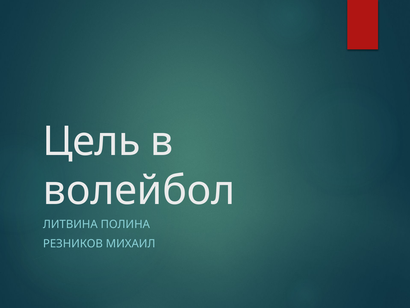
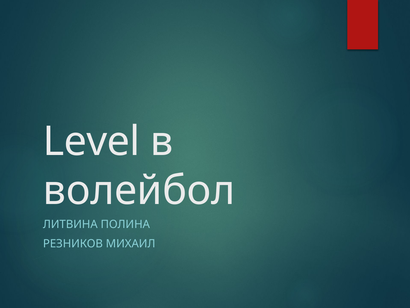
Цель: Цель -> Level
